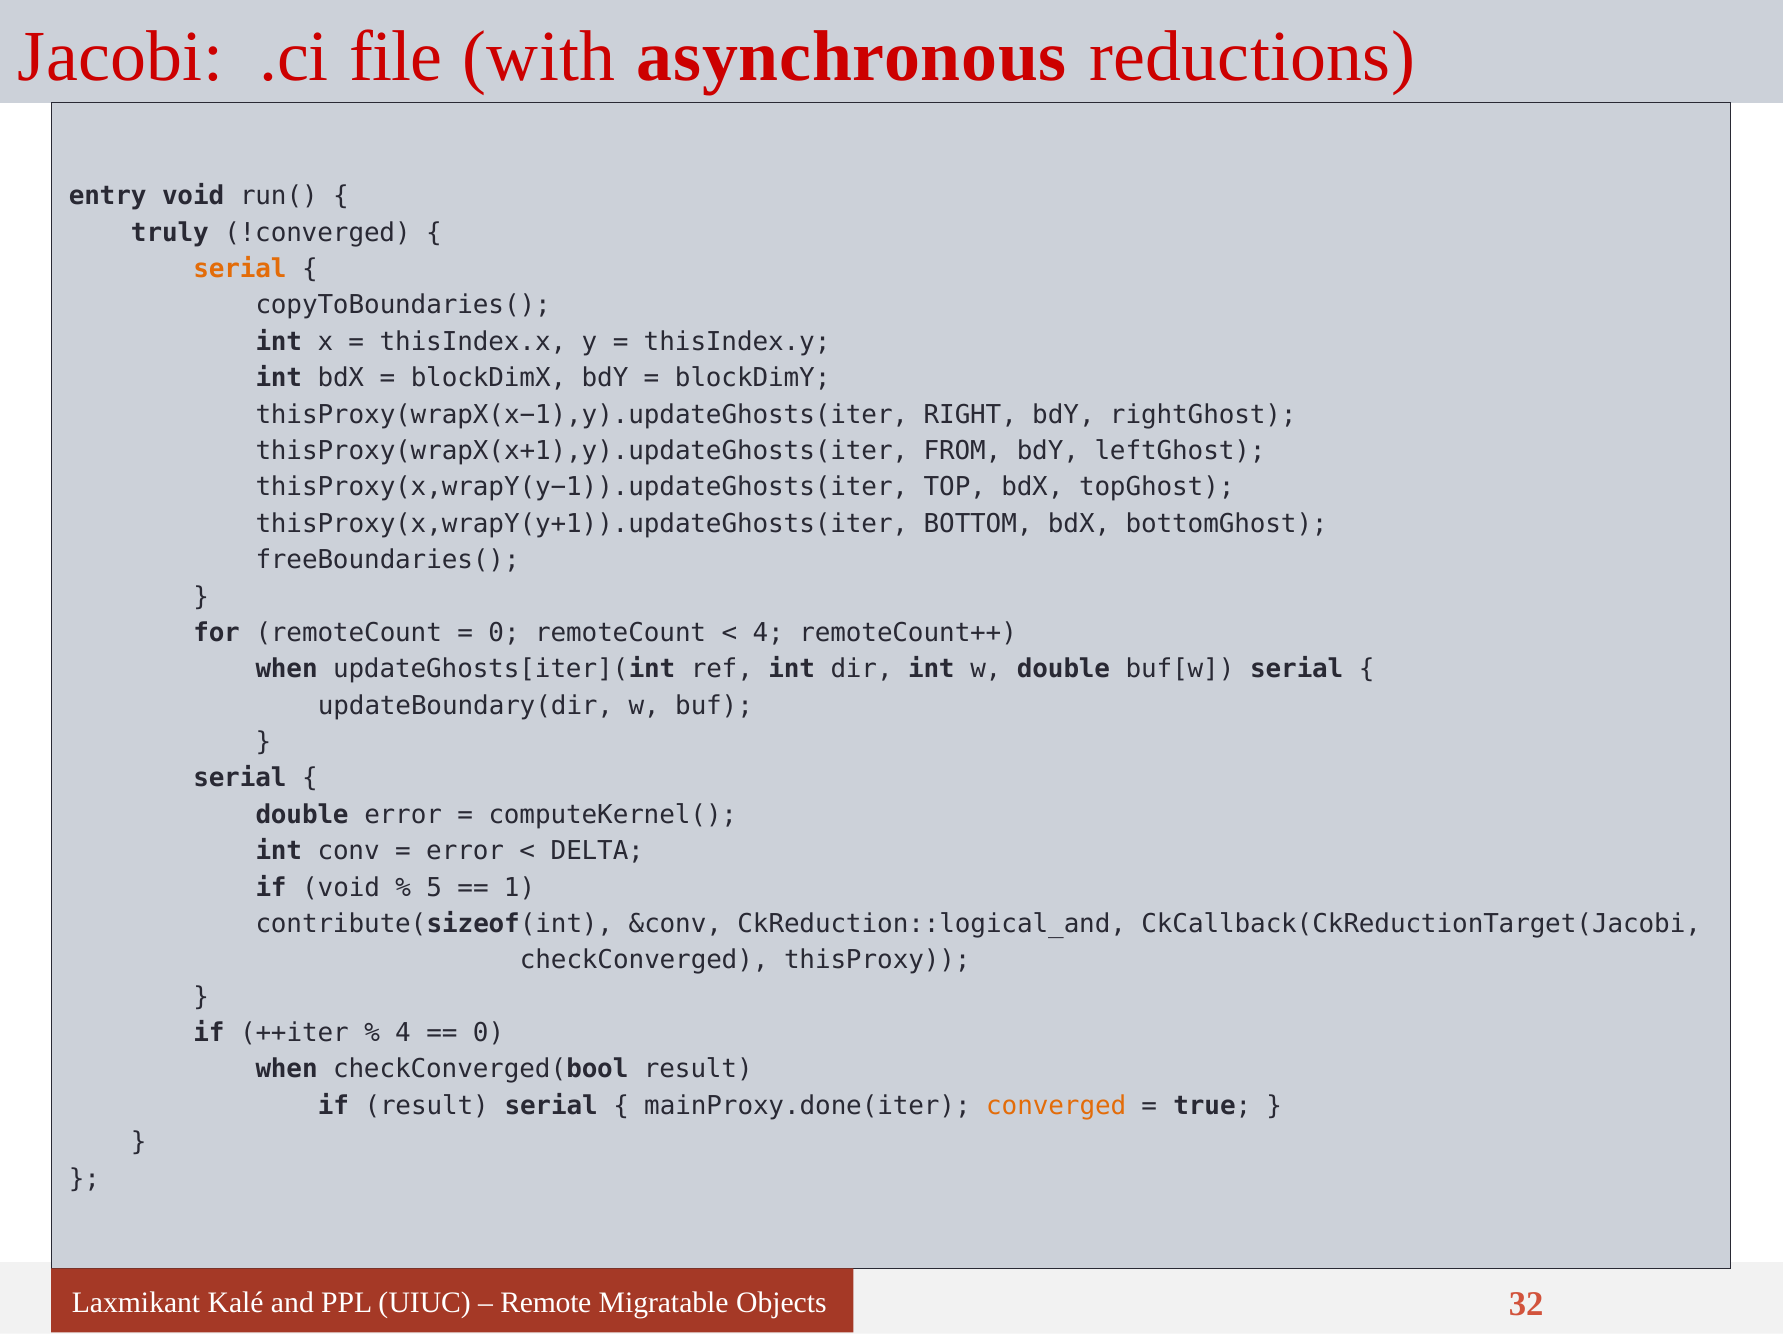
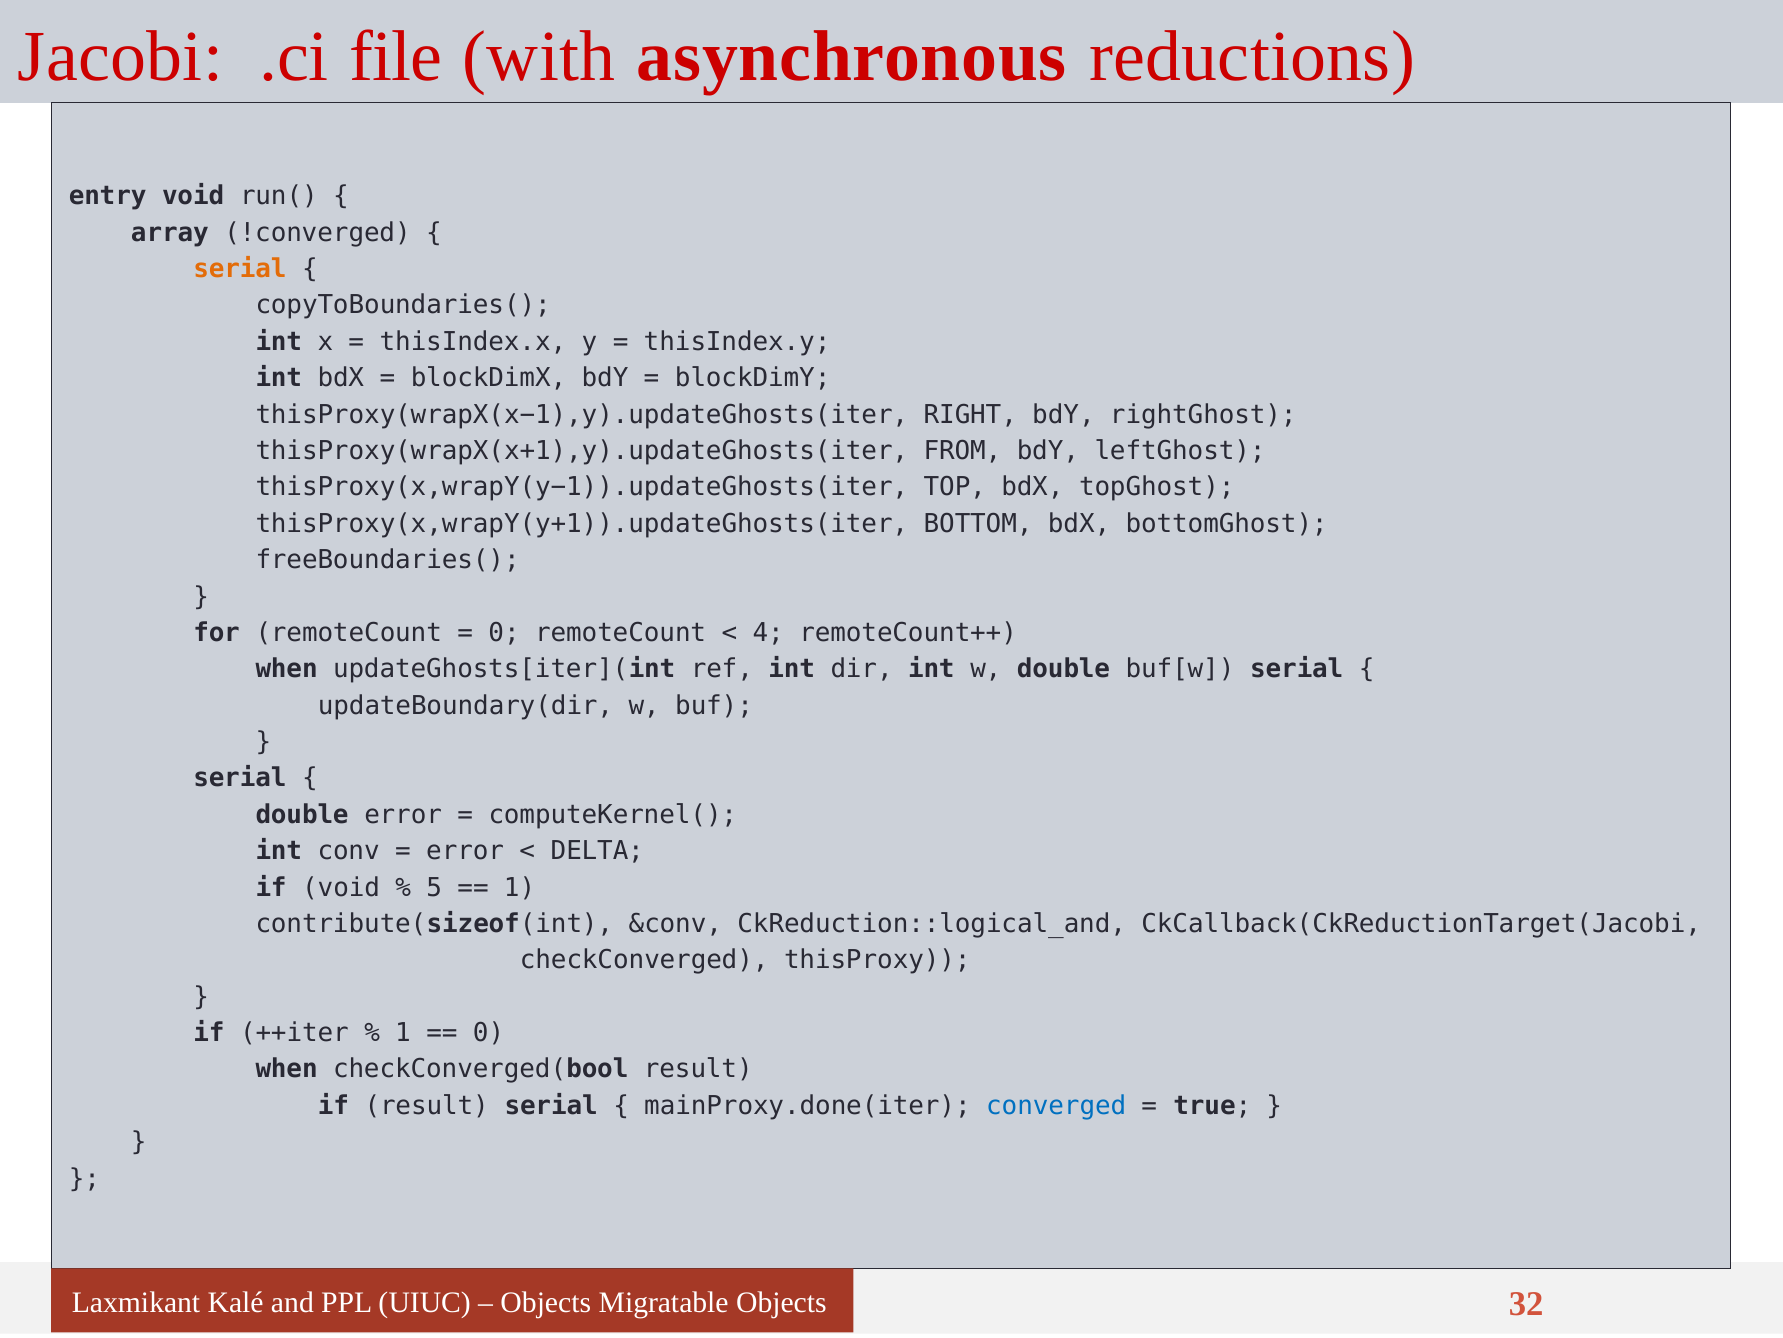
truly: truly -> array
4 at (403, 1032): 4 -> 1
converged colour: orange -> blue
Remote at (546, 1302): Remote -> Objects
